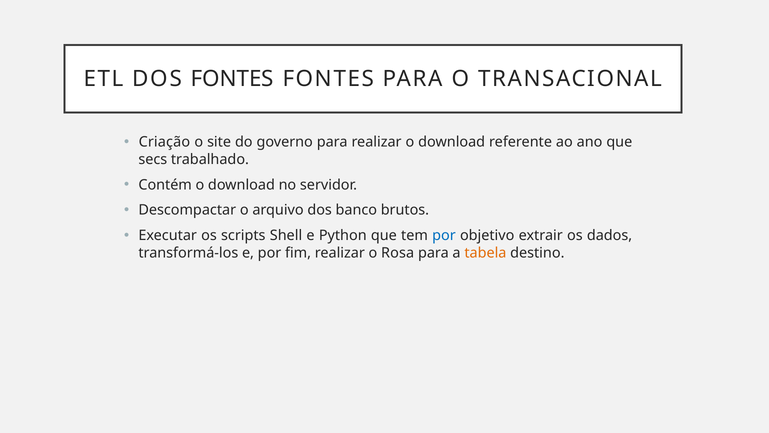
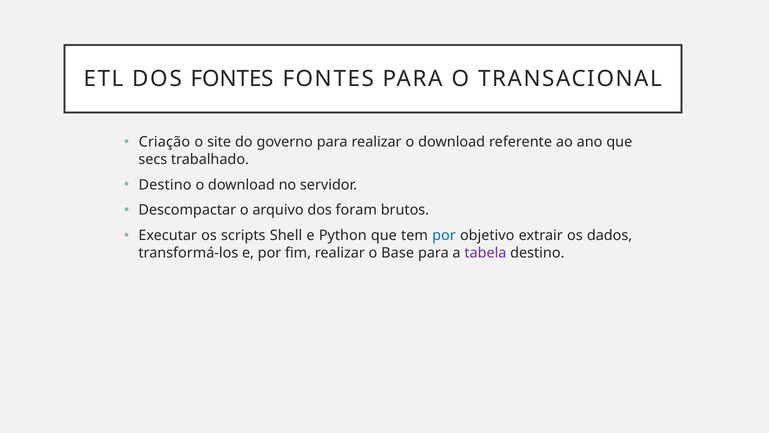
Contém at (165, 185): Contém -> Destino
banco: banco -> foram
Rosa: Rosa -> Base
tabela colour: orange -> purple
